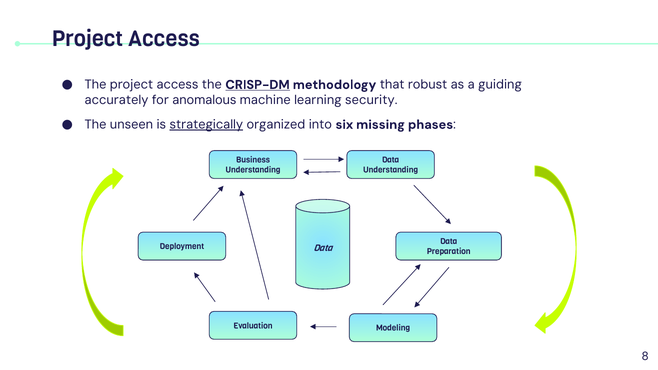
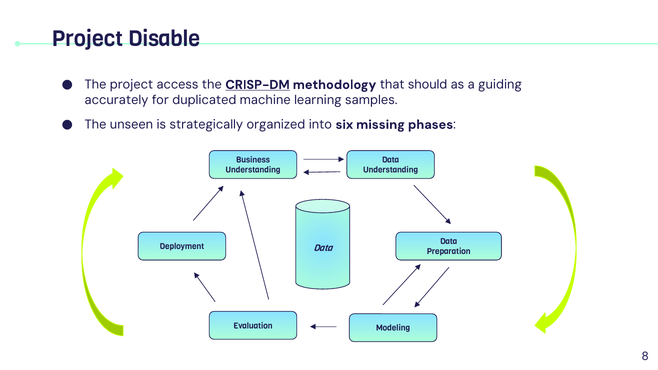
Access at (164, 39): Access -> Disable
robust: robust -> should
anomalous: anomalous -> duplicated
security: security -> samples
strategically underline: present -> none
